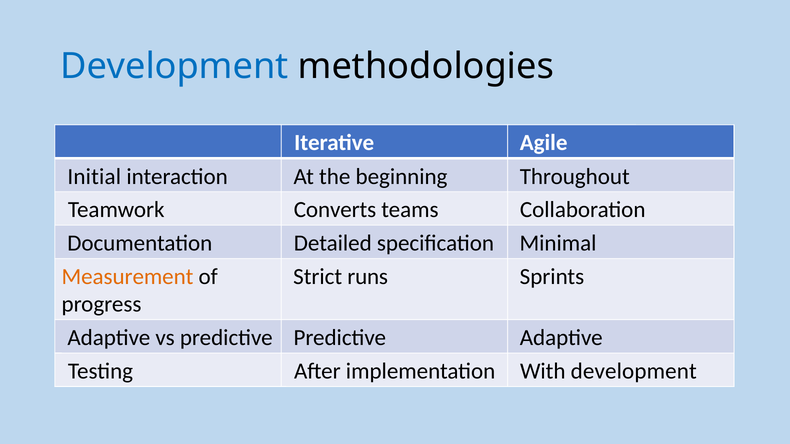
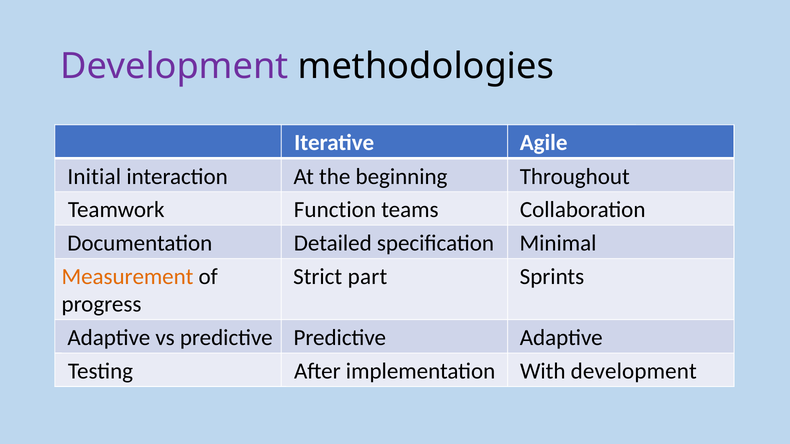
Development at (174, 66) colour: blue -> purple
Converts: Converts -> Function
runs: runs -> part
